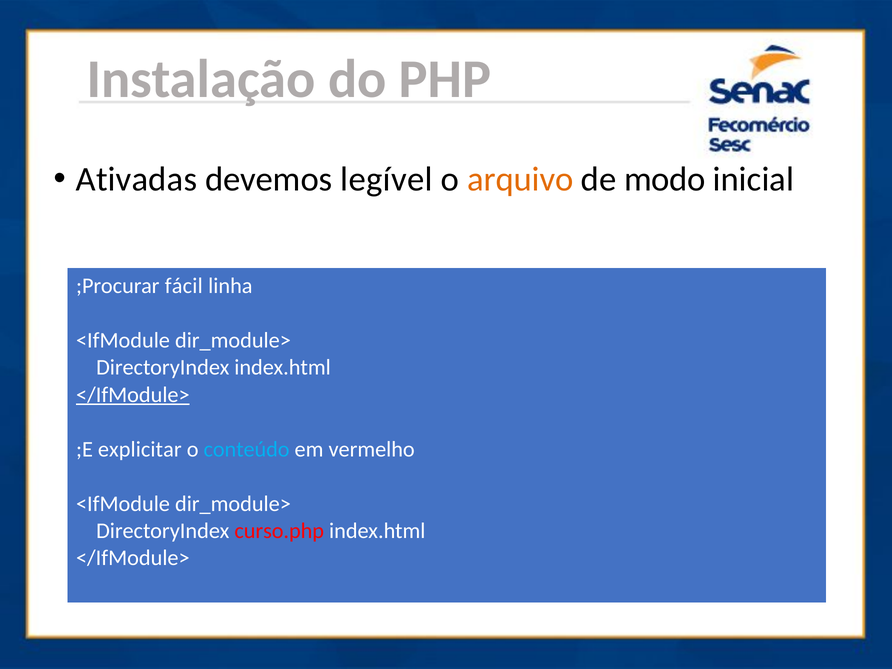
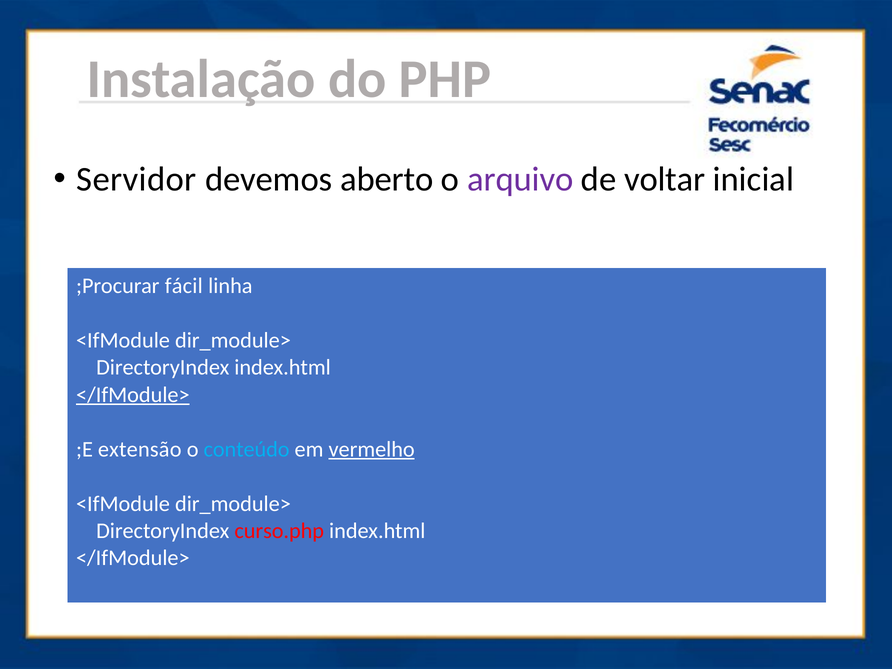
Ativadas: Ativadas -> Servidor
legível: legível -> aberto
arquivo colour: orange -> purple
modo: modo -> voltar
explicitar: explicitar -> extensão
vermelho underline: none -> present
